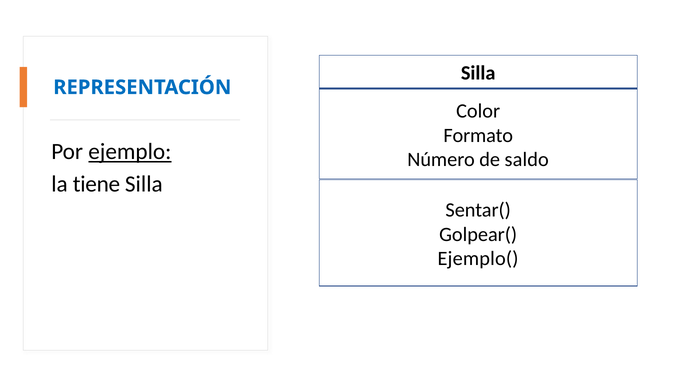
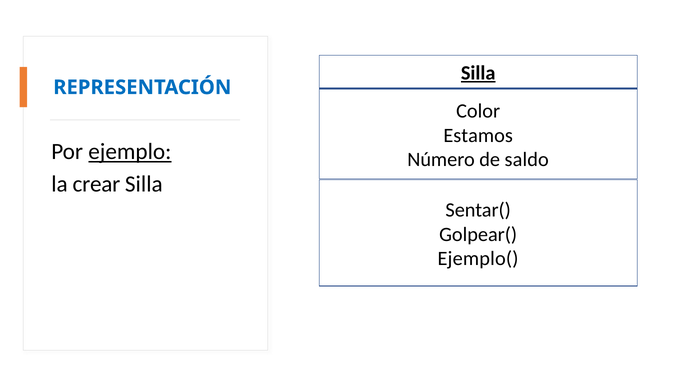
Silla at (478, 73) underline: none -> present
Formato: Formato -> Estamos
tiene: tiene -> crear
